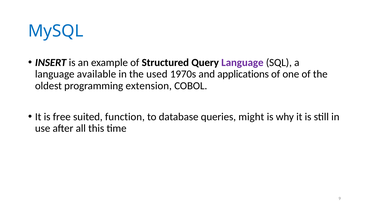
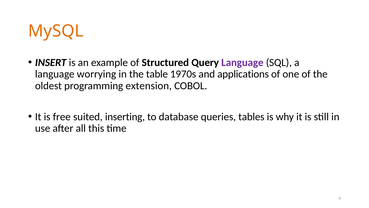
MySQL colour: blue -> orange
available: available -> worrying
used: used -> table
function: function -> inserting
might: might -> tables
